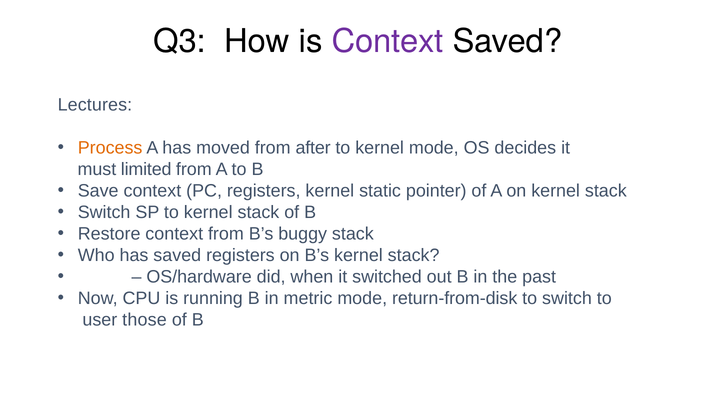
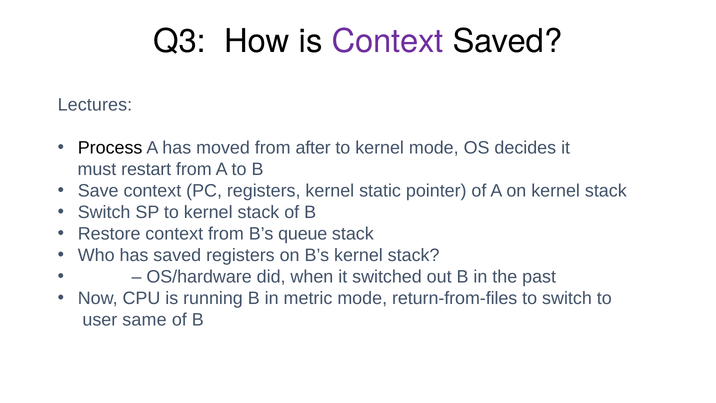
Process colour: orange -> black
limited: limited -> restart
buggy: buggy -> queue
return-from-disk: return-from-disk -> return-from-files
those: those -> same
